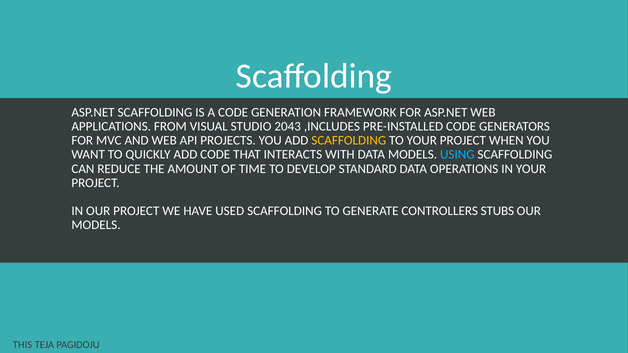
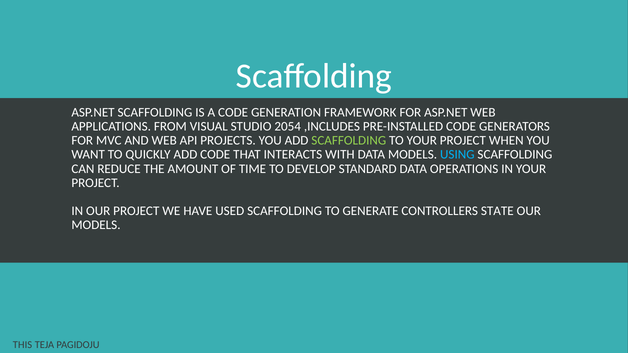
2043: 2043 -> 2054
SCAFFOLDING at (349, 141) colour: yellow -> light green
STUBS: STUBS -> STATE
